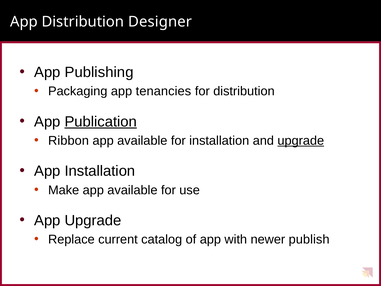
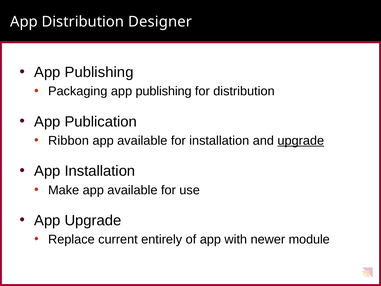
Packaging app tenancies: tenancies -> publishing
Publication underline: present -> none
catalog: catalog -> entirely
publish: publish -> module
